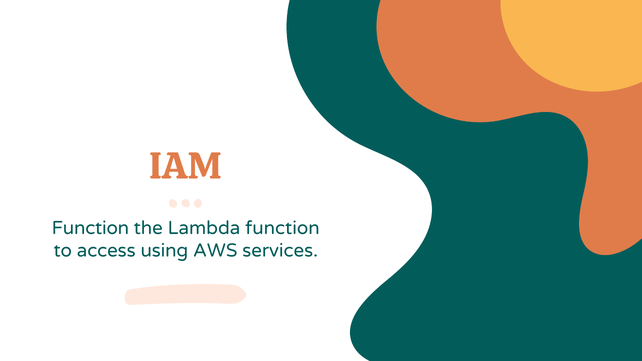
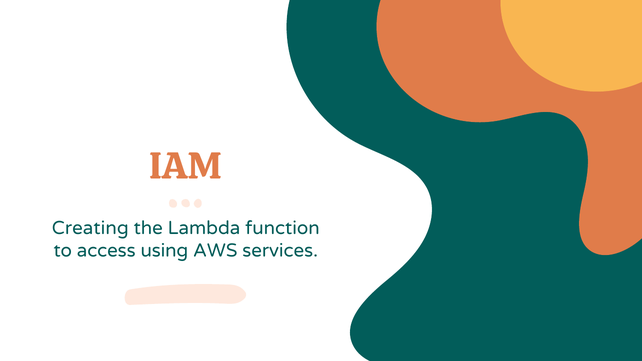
Function at (90, 228): Function -> Creating
